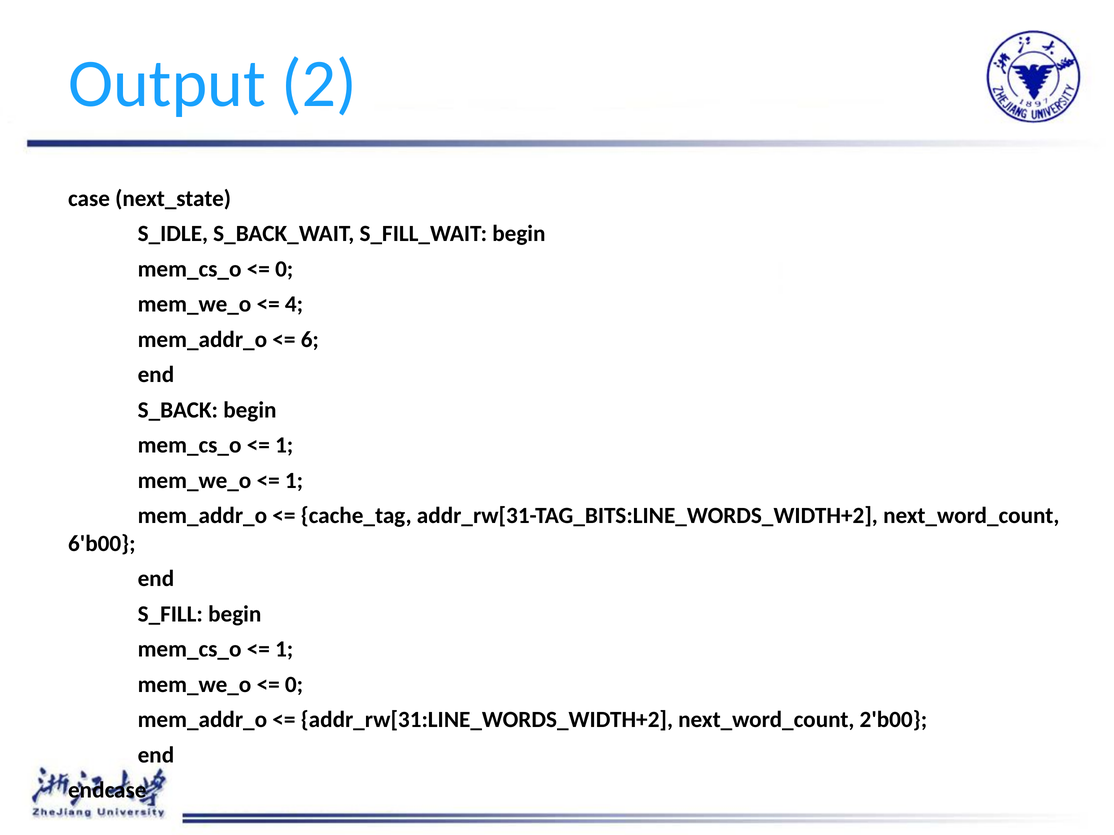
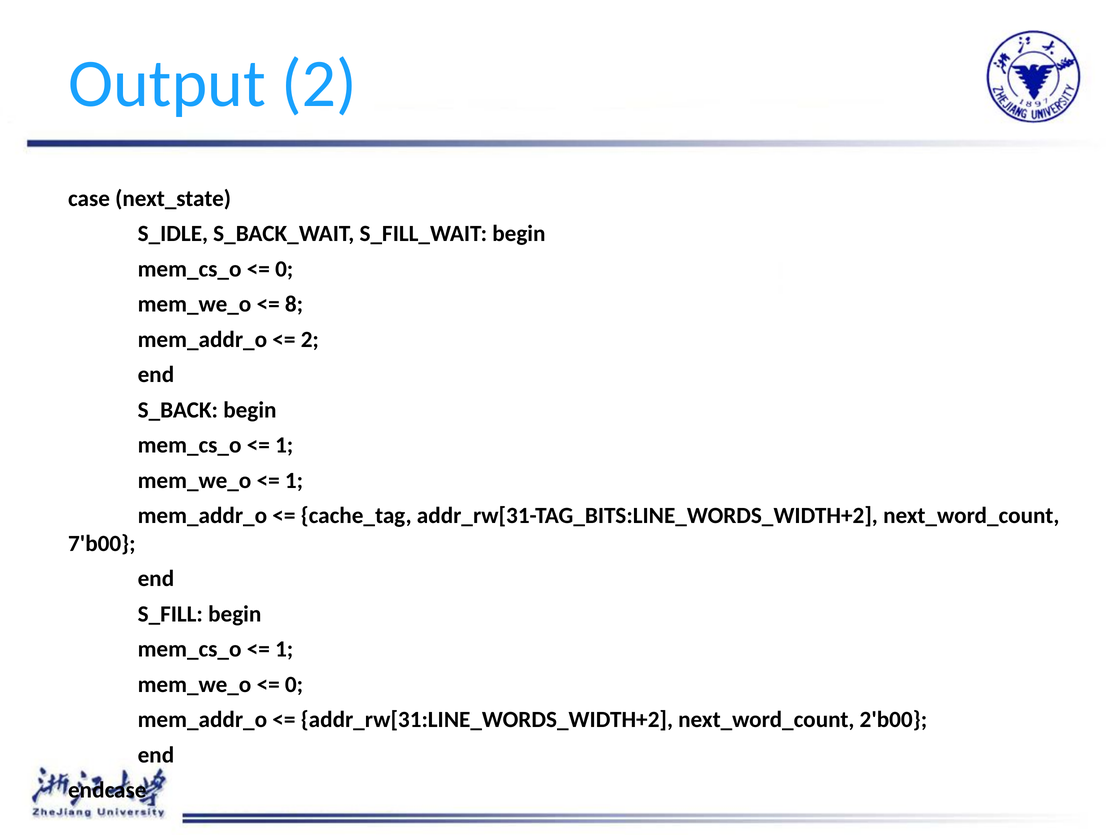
4: 4 -> 8
6 at (310, 340): 6 -> 2
6'b00: 6'b00 -> 7'b00
